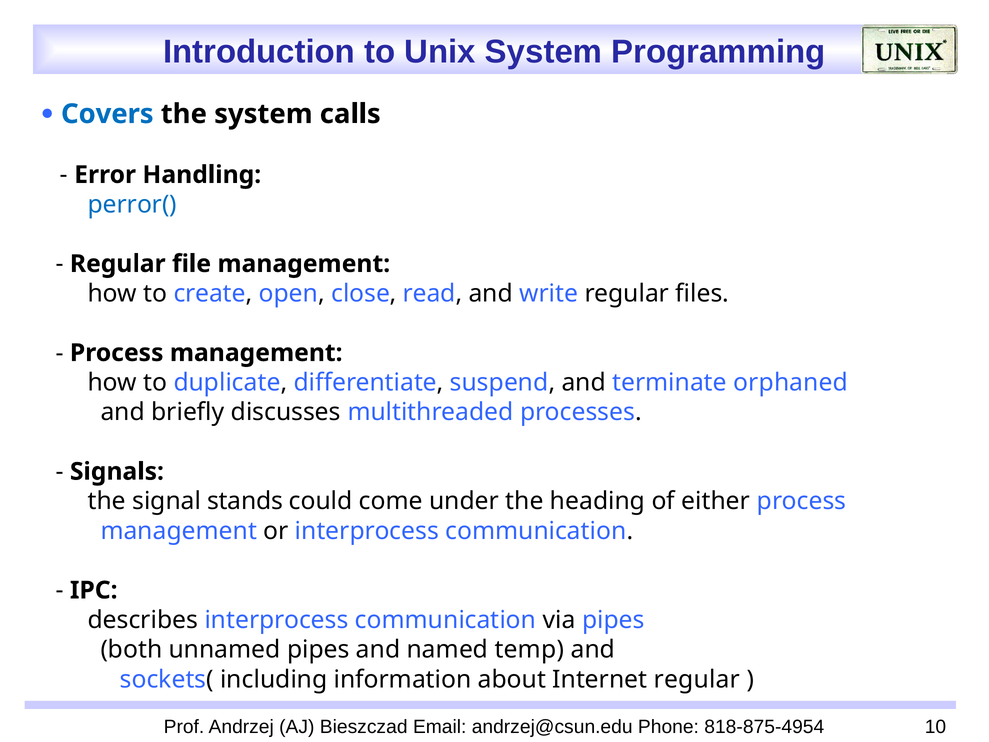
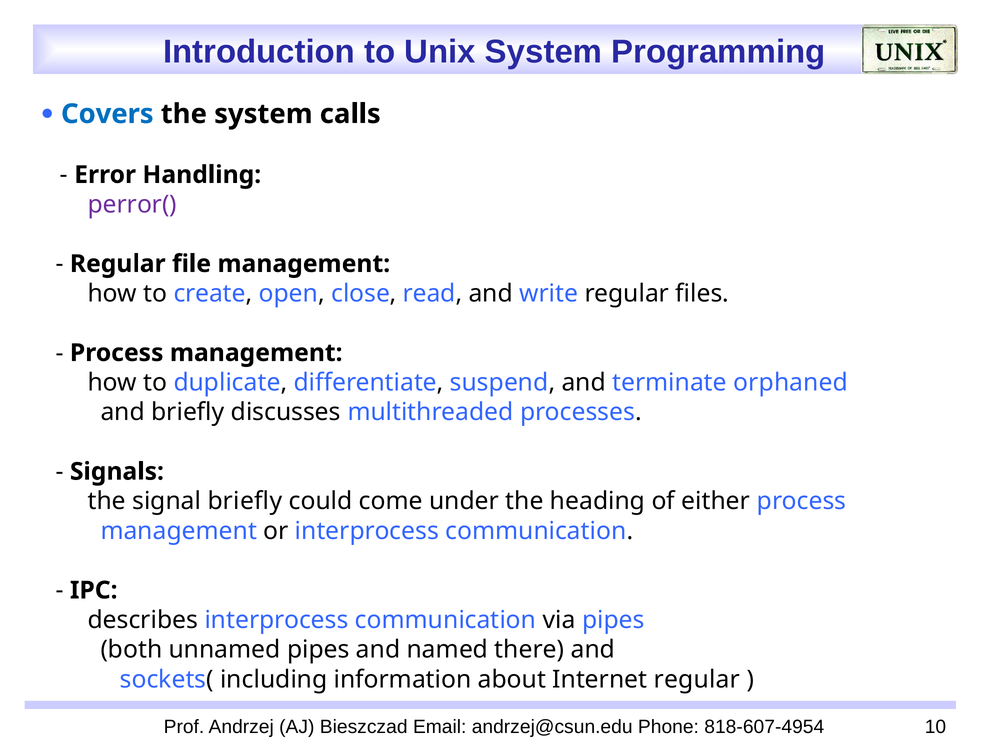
perror( colour: blue -> purple
signal stands: stands -> briefly
temp: temp -> there
818-875-4954: 818-875-4954 -> 818-607-4954
